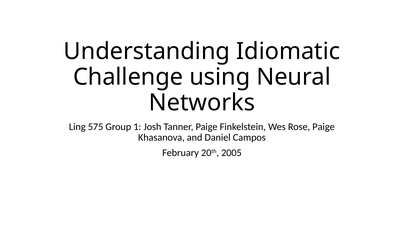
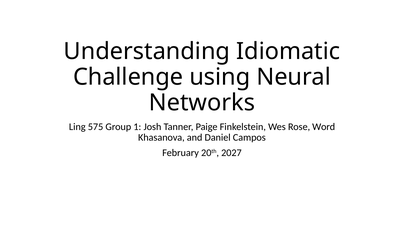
Rose Paige: Paige -> Word
2005: 2005 -> 2027
